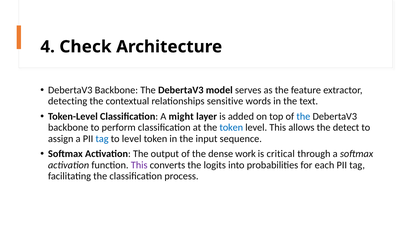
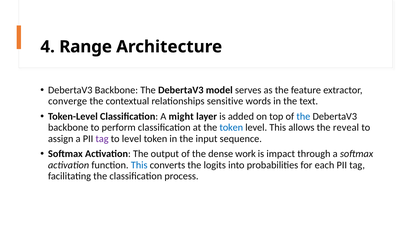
Check: Check -> Range
detecting: detecting -> converge
detect: detect -> reveal
tag at (102, 138) colour: blue -> purple
critical: critical -> impact
This at (139, 165) colour: purple -> blue
